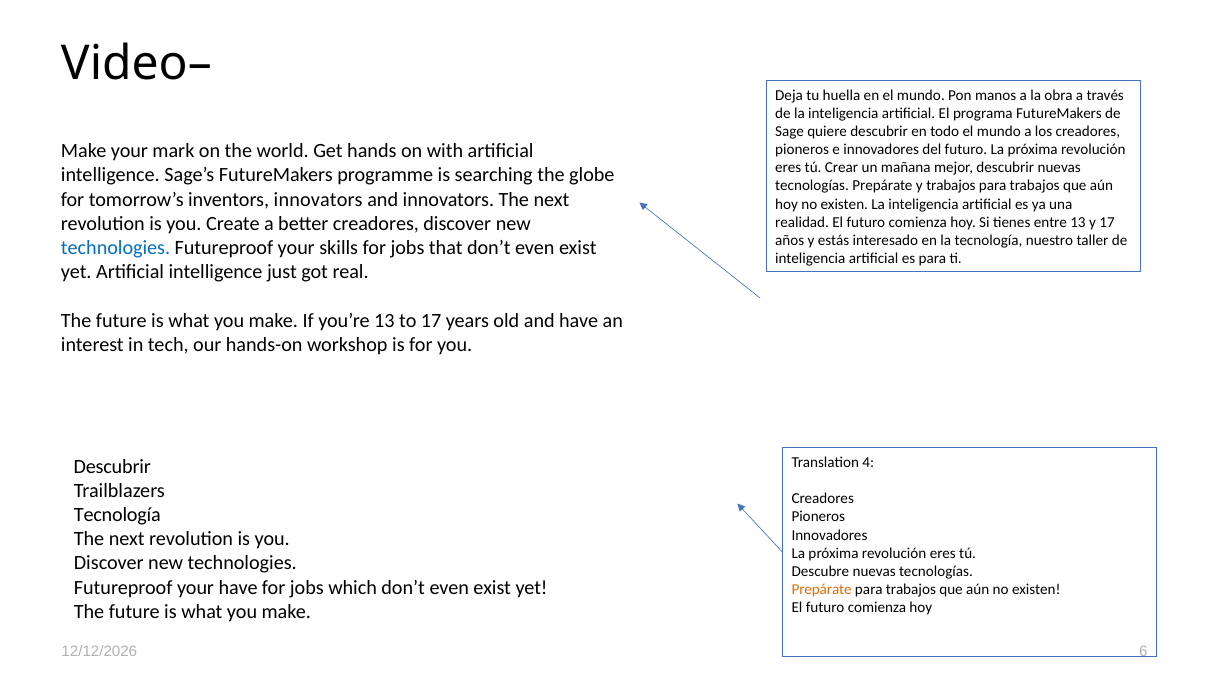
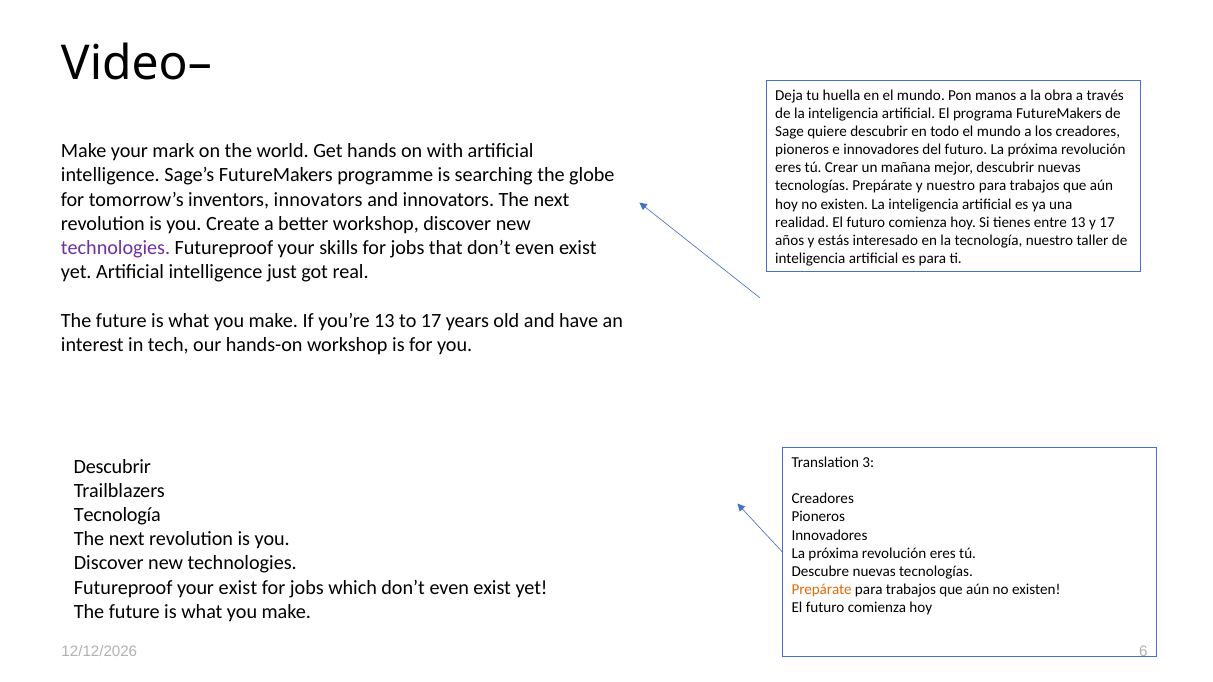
y trabajos: trabajos -> nuestro
better creadores: creadores -> workshop
technologies at (116, 248) colour: blue -> purple
4: 4 -> 3
your have: have -> exist
